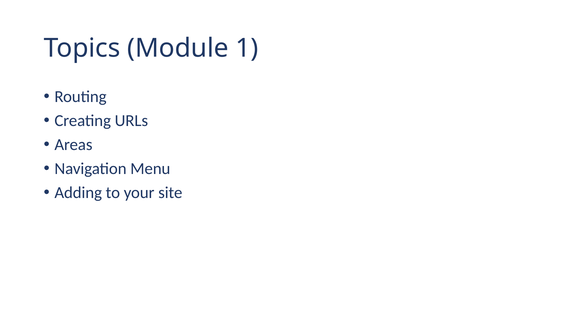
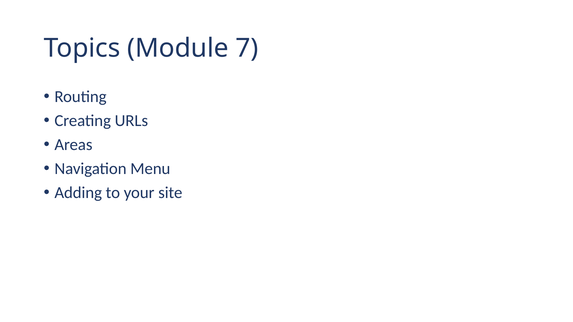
1: 1 -> 7
